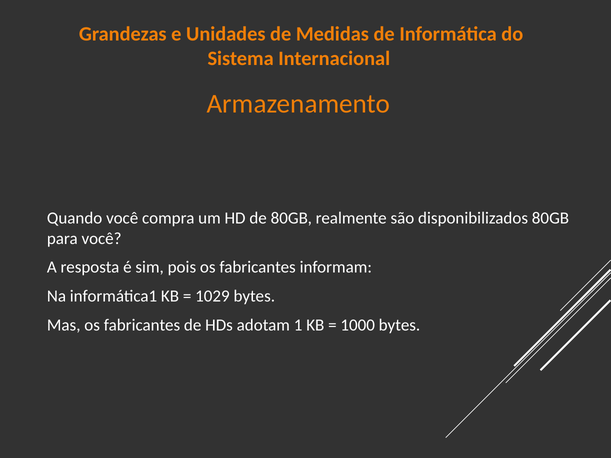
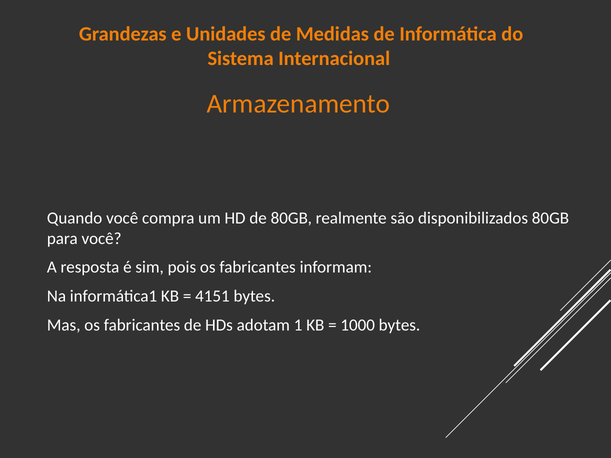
1029: 1029 -> 4151
